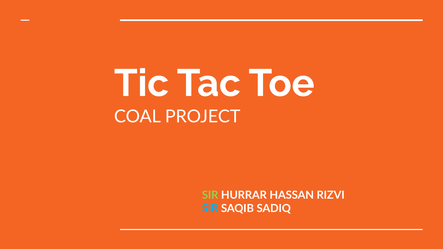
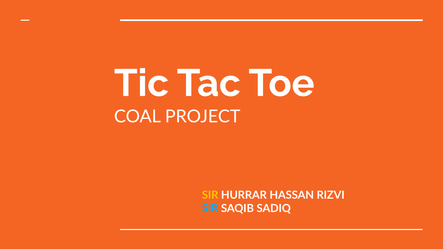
SIR at (210, 195) colour: light green -> yellow
